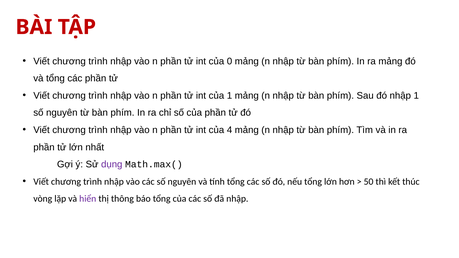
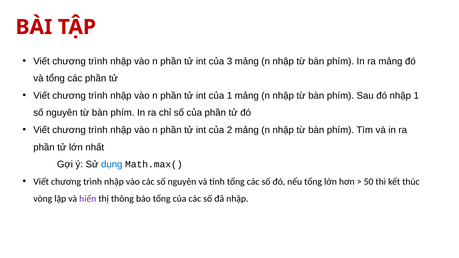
0: 0 -> 3
4: 4 -> 2
dụng colour: purple -> blue
